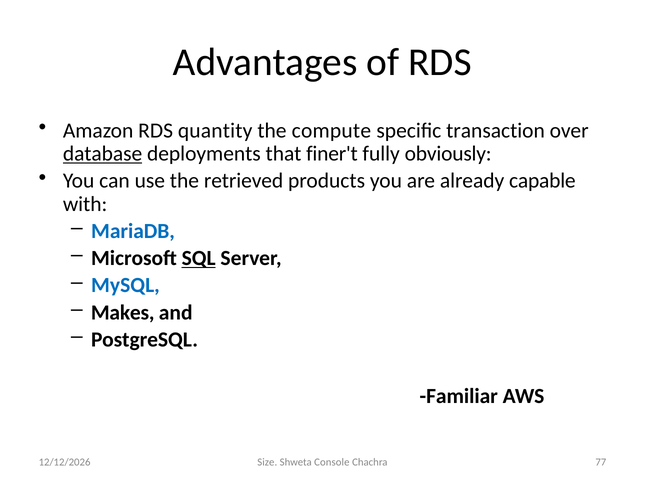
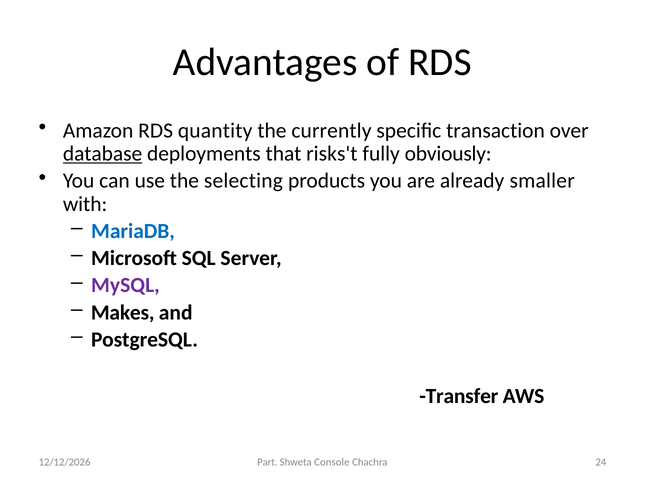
compute: compute -> currently
finer't: finer't -> risks't
retrieved: retrieved -> selecting
capable: capable -> smaller
SQL underline: present -> none
MySQL colour: blue -> purple
Familiar: Familiar -> Transfer
Size: Size -> Part
77: 77 -> 24
